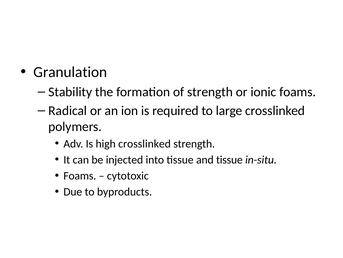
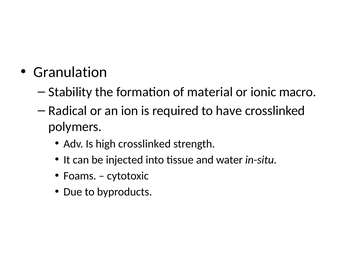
of strength: strength -> material
ionic foams: foams -> macro
large: large -> have
and tissue: tissue -> water
